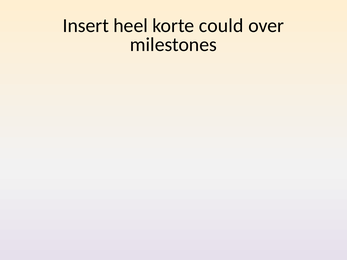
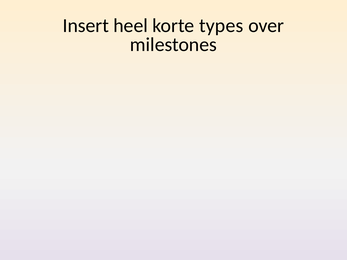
could: could -> types
